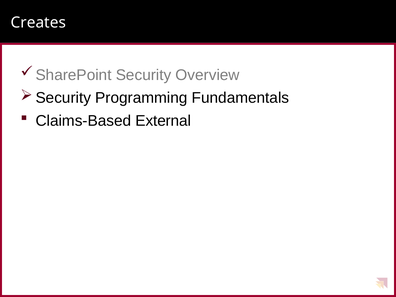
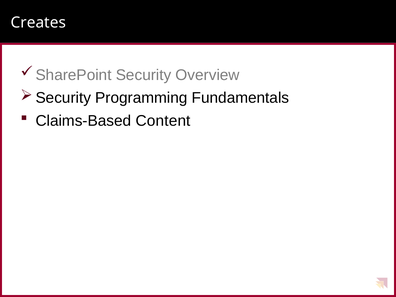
External: External -> Content
